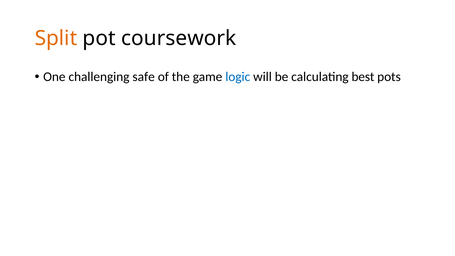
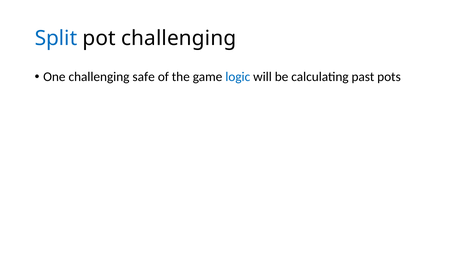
Split colour: orange -> blue
pot coursework: coursework -> challenging
best: best -> past
